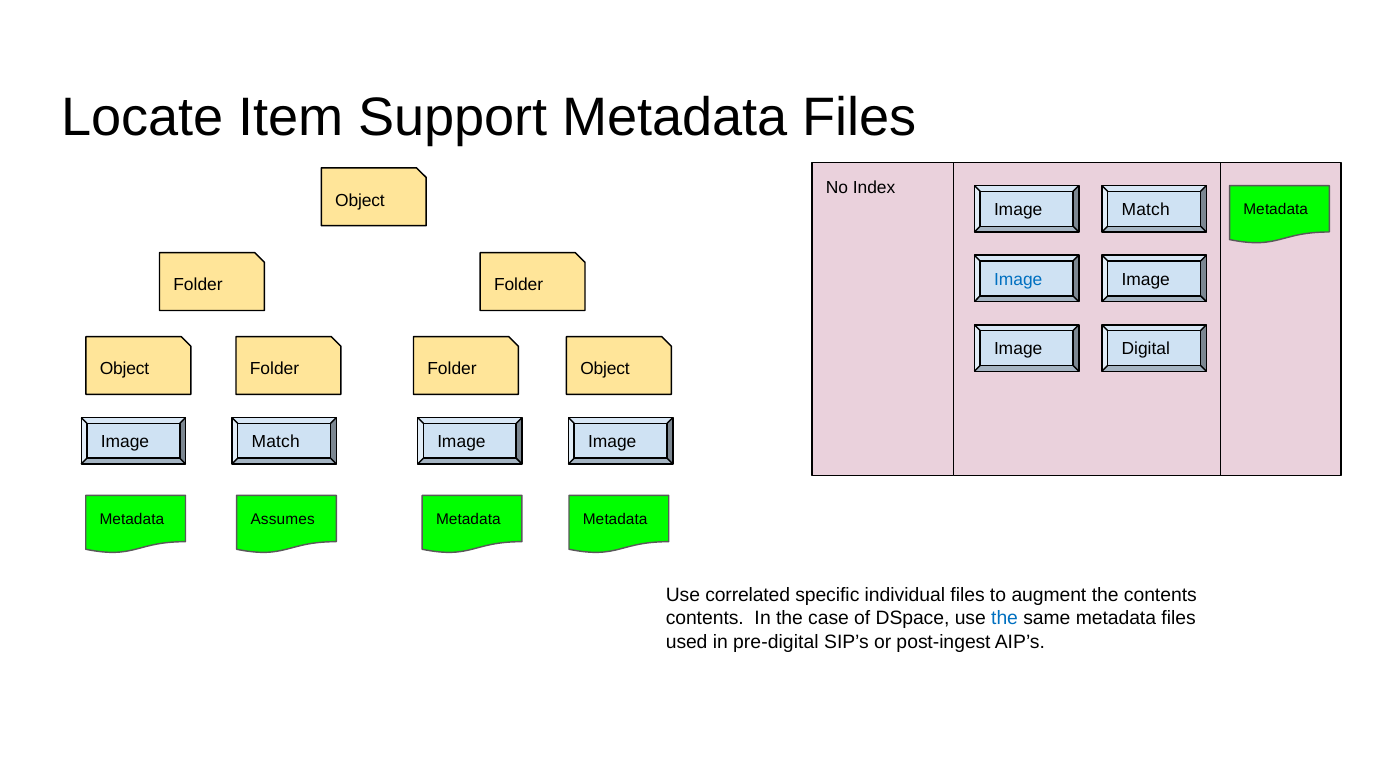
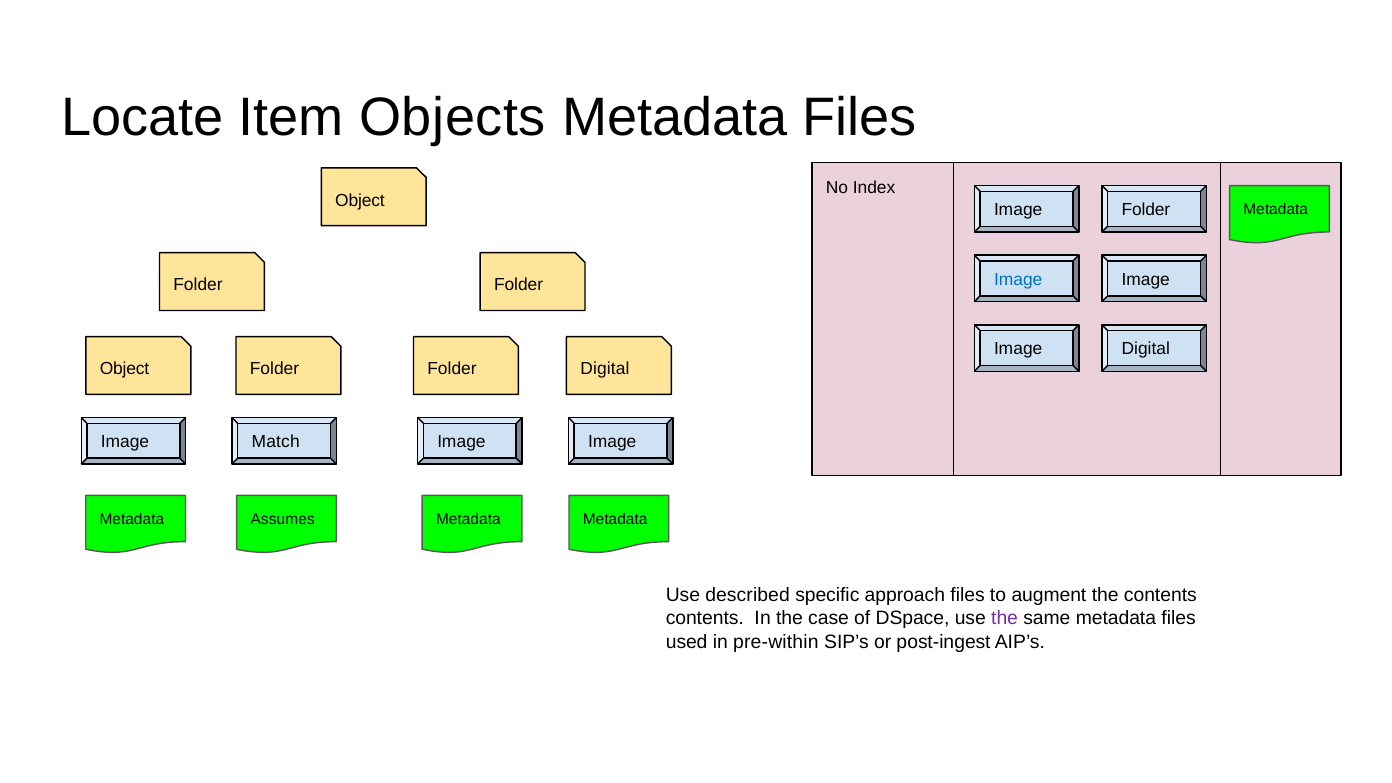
Support: Support -> Objects
Match at (1146, 210): Match -> Folder
Folder Folder Object: Object -> Digital
correlated: correlated -> described
individual: individual -> approach
the at (1005, 619) colour: blue -> purple
pre-digital: pre-digital -> pre-within
